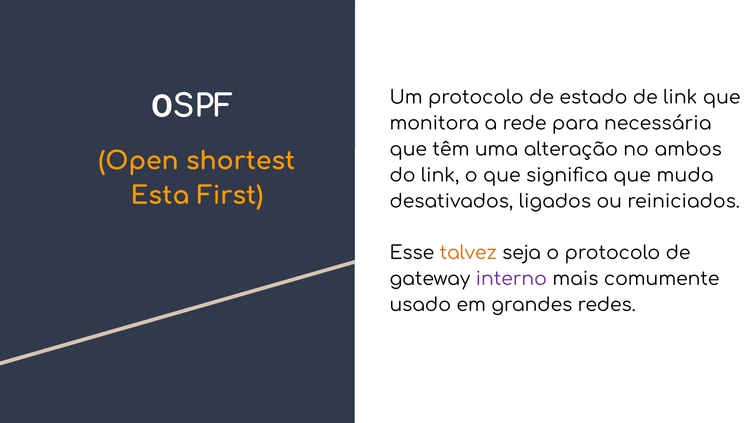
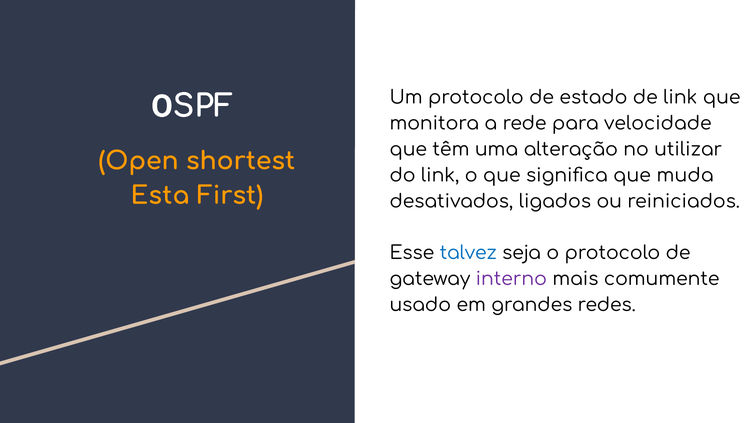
necessária: necessária -> velocidade
ambos: ambos -> utilizar
talvez colour: orange -> blue
